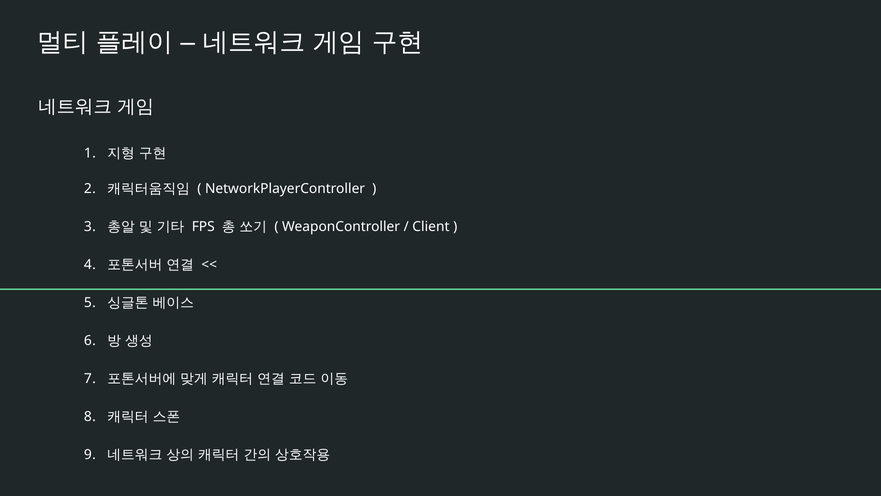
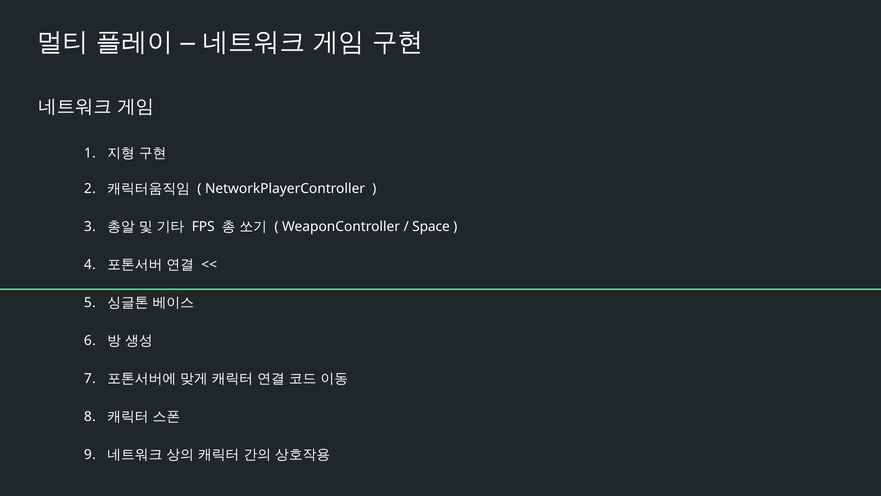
Client: Client -> Space
